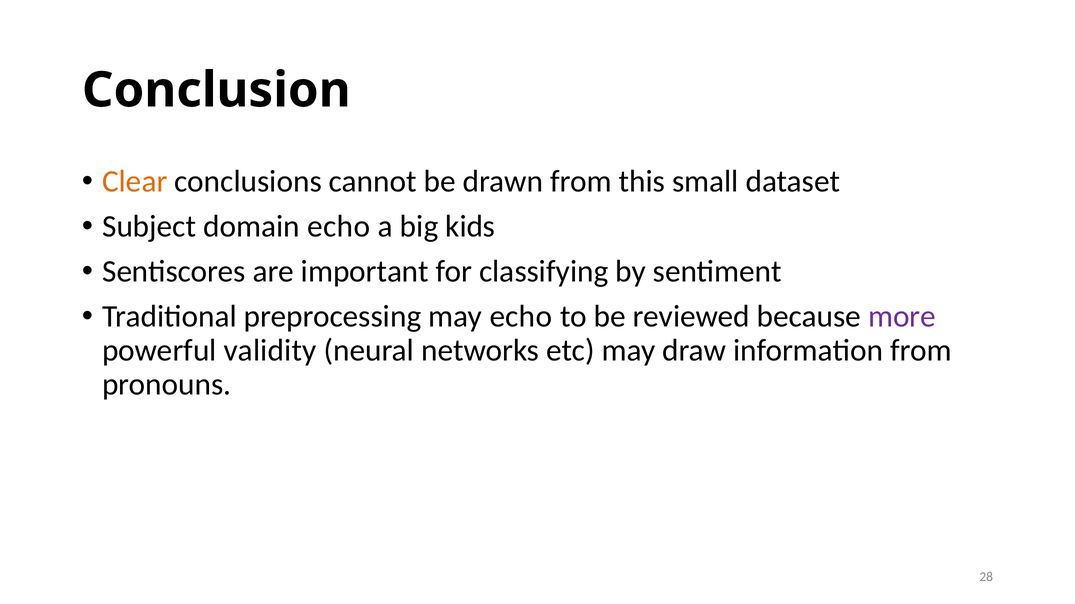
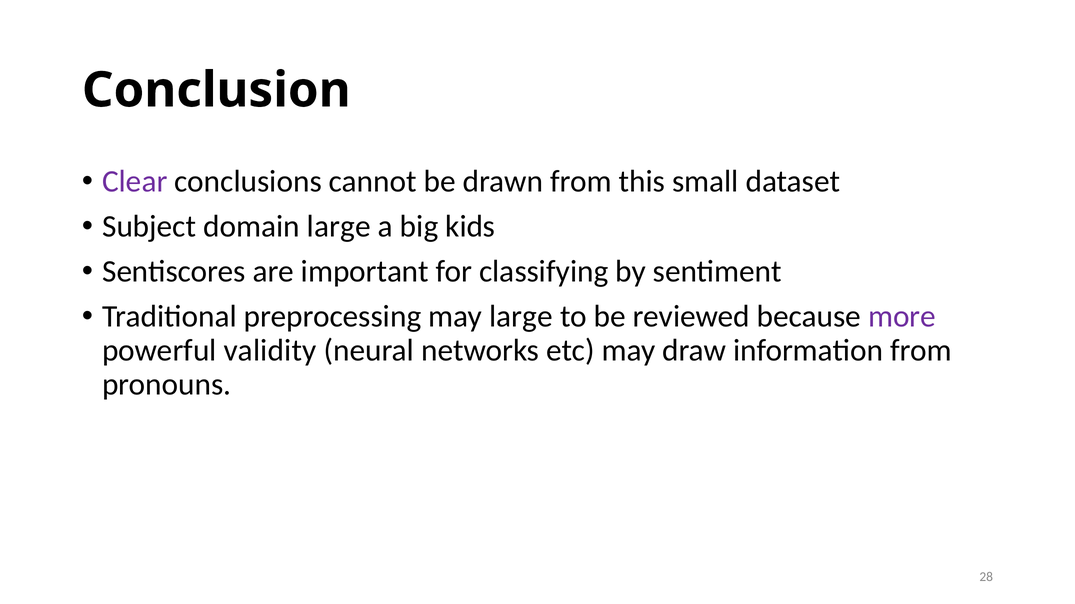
Clear colour: orange -> purple
domain echo: echo -> large
may echo: echo -> large
